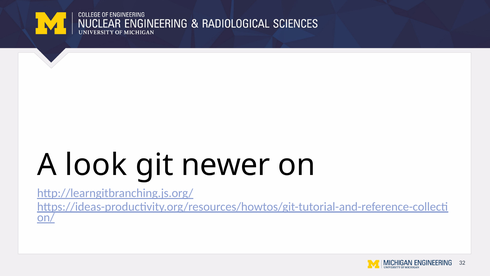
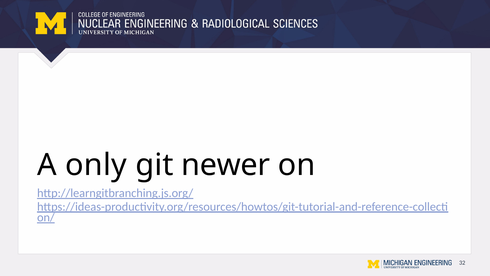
look: look -> only
